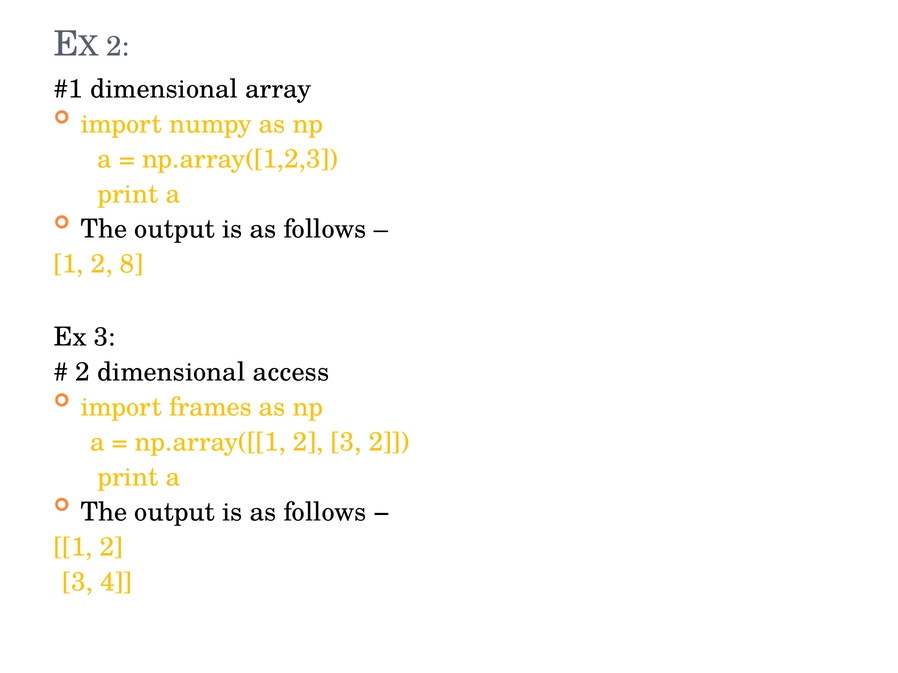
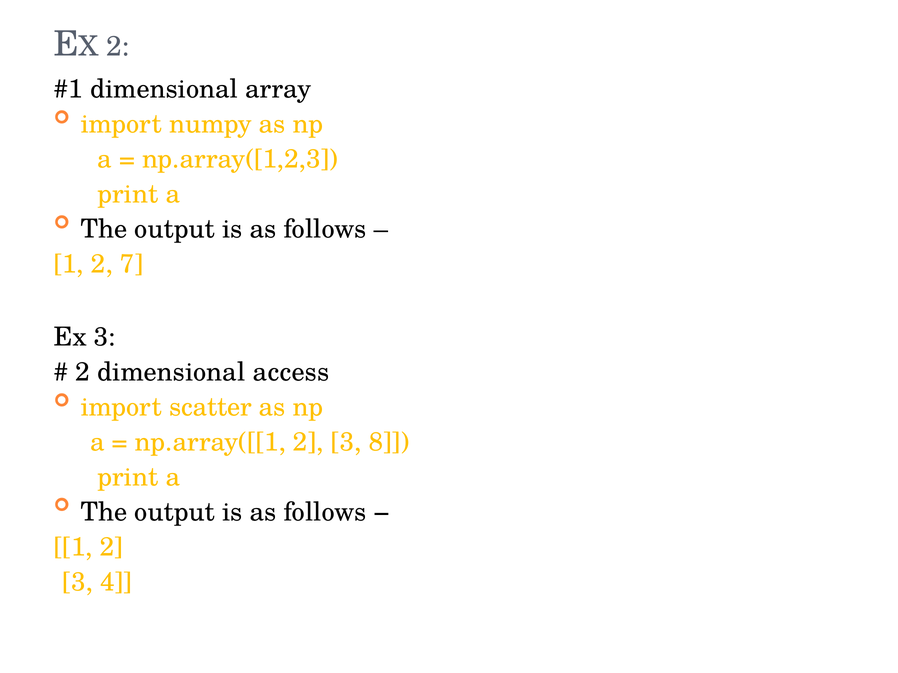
8: 8 -> 7
frames: frames -> scatter
3 2: 2 -> 8
